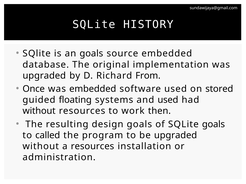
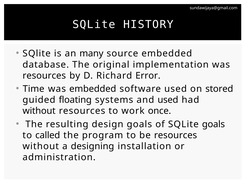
an goals: goals -> many
upgraded at (44, 76): upgraded -> resources
From: From -> Error
Once: Once -> Time
then: then -> once
be upgraded: upgraded -> resources
a resources: resources -> designing
